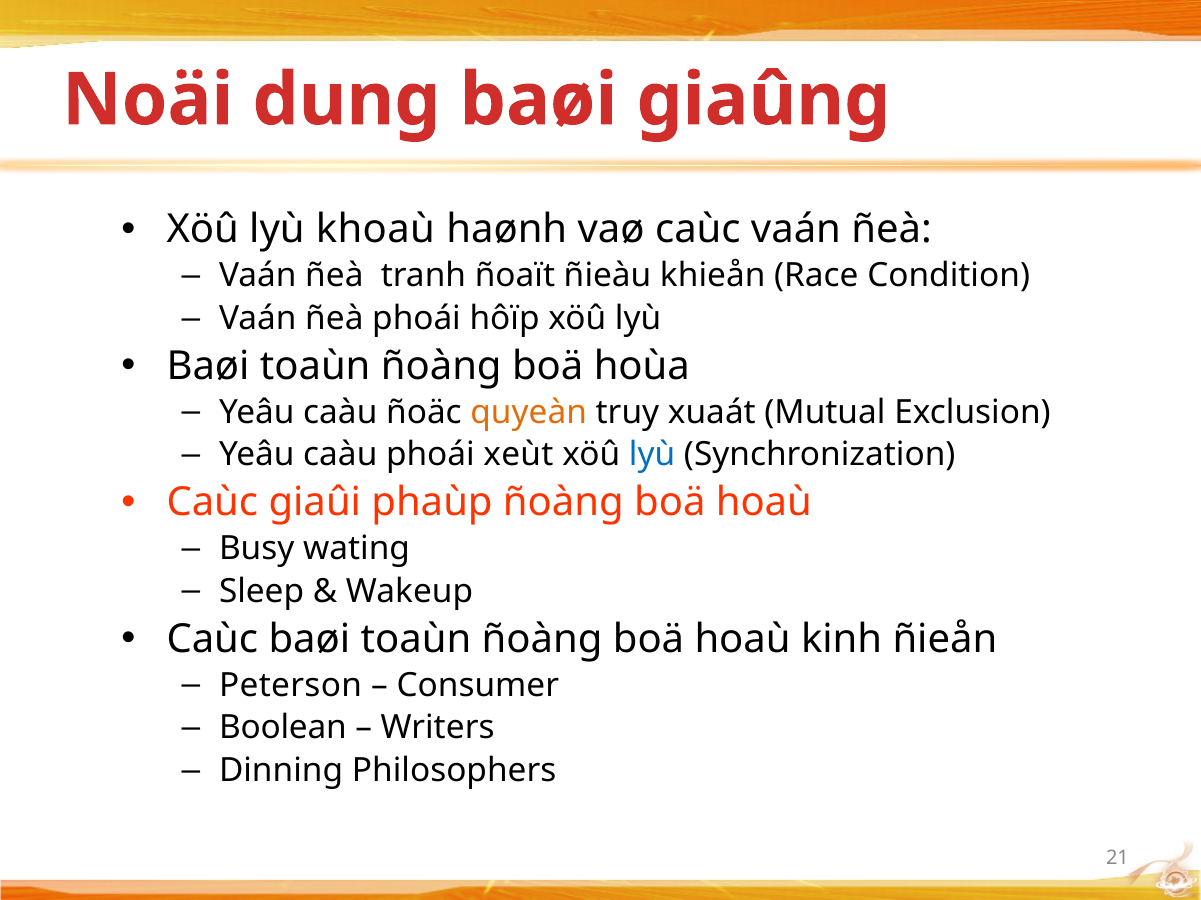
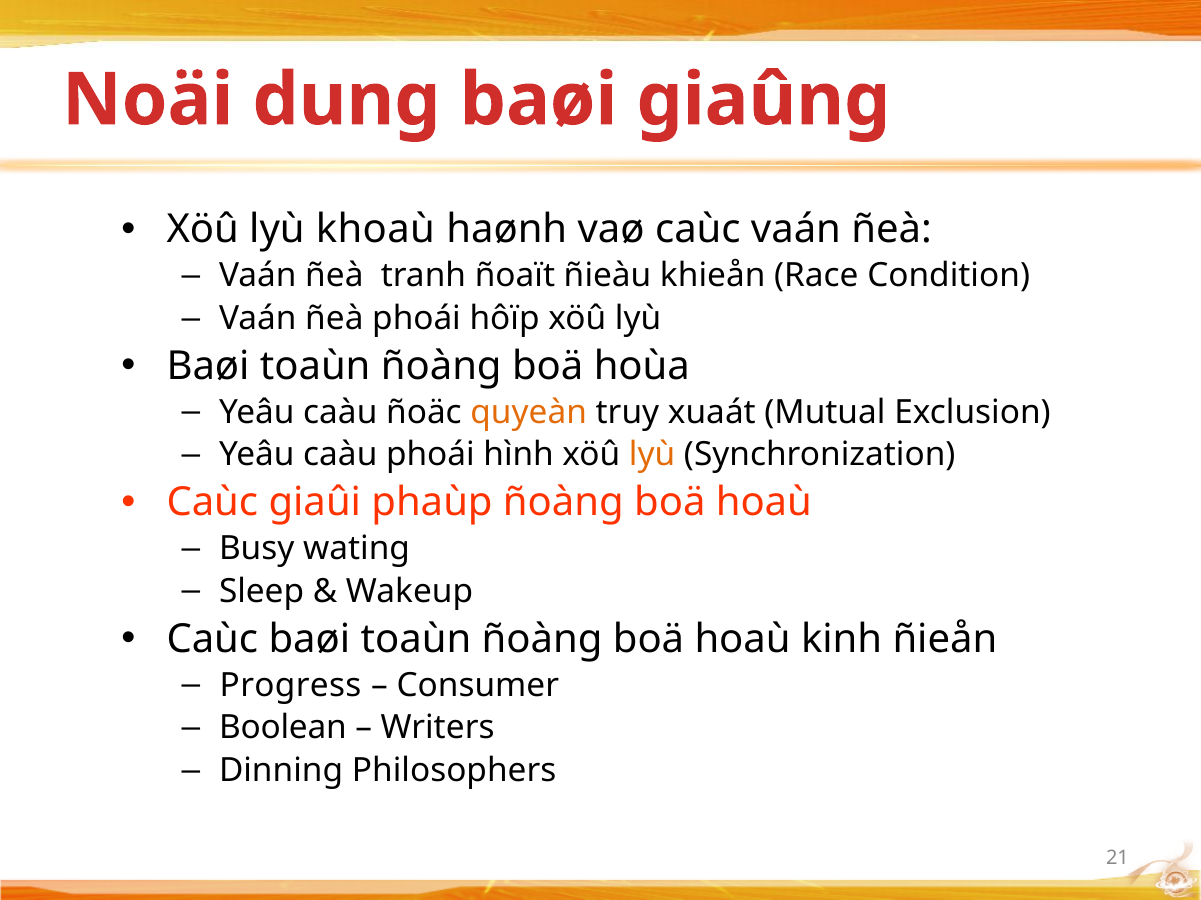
xeùt: xeùt -> hình
lyù at (652, 455) colour: blue -> orange
Peterson: Peterson -> Progress
